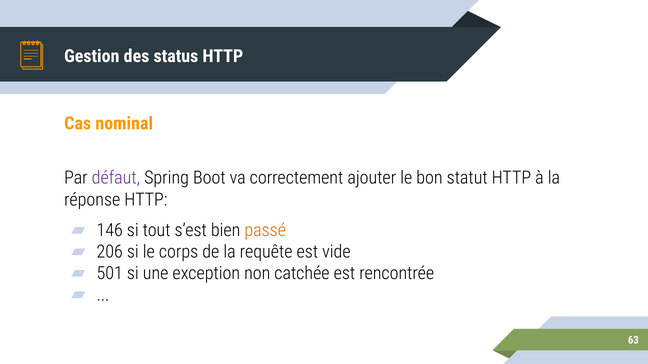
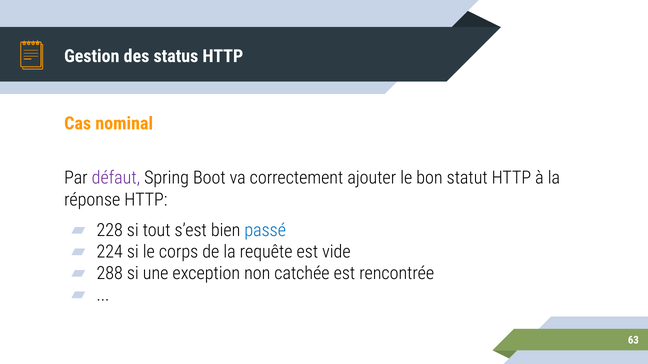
146: 146 -> 228
passé colour: orange -> blue
206: 206 -> 224
501: 501 -> 288
